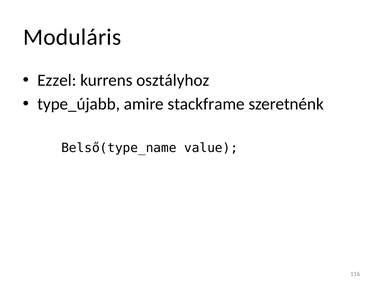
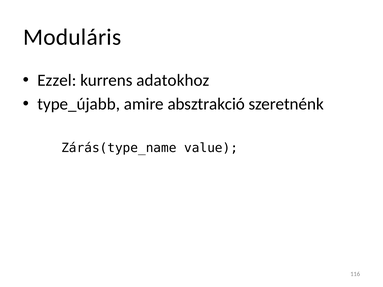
osztályhoz: osztályhoz -> adatokhoz
stackframe: stackframe -> absztrakció
Belső(type_name: Belső(type_name -> Zárás(type_name
